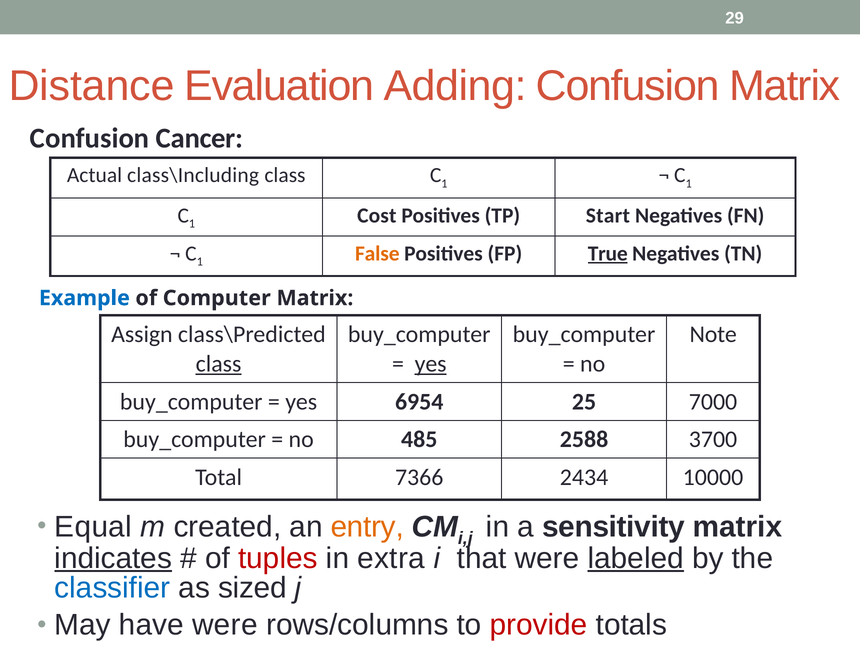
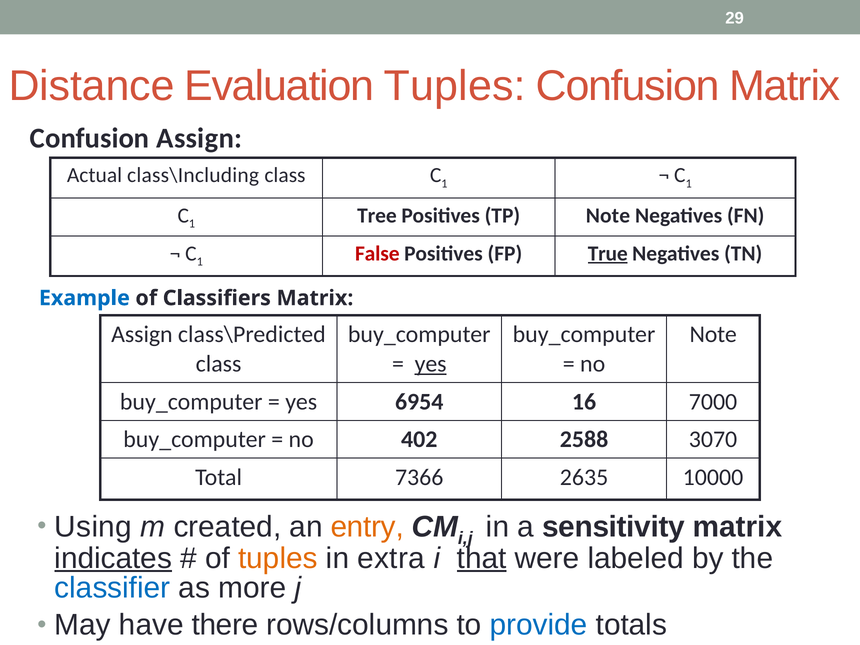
Evaluation Adding: Adding -> Tuples
Confusion Cancer: Cancer -> Assign
Cost: Cost -> Tree
TP Start: Start -> Note
False colour: orange -> red
Computer: Computer -> Classifiers
class at (219, 364) underline: present -> none
25: 25 -> 16
485: 485 -> 402
3700: 3700 -> 3070
2434: 2434 -> 2635
Equal: Equal -> Using
tuples at (278, 558) colour: red -> orange
that underline: none -> present
labeled underline: present -> none
sized: sized -> more
have were: were -> there
provide colour: red -> blue
